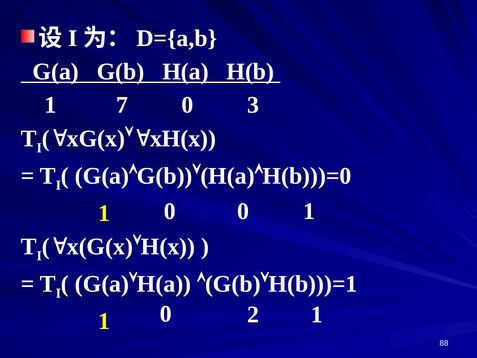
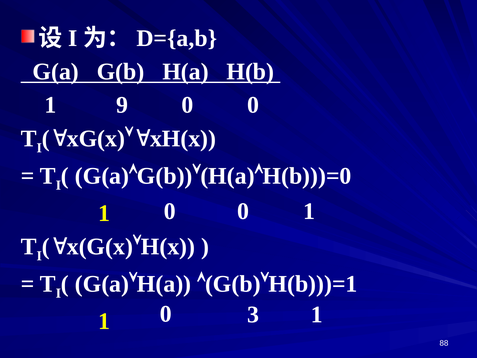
7: 7 -> 9
3 at (253, 105): 3 -> 0
2: 2 -> 3
